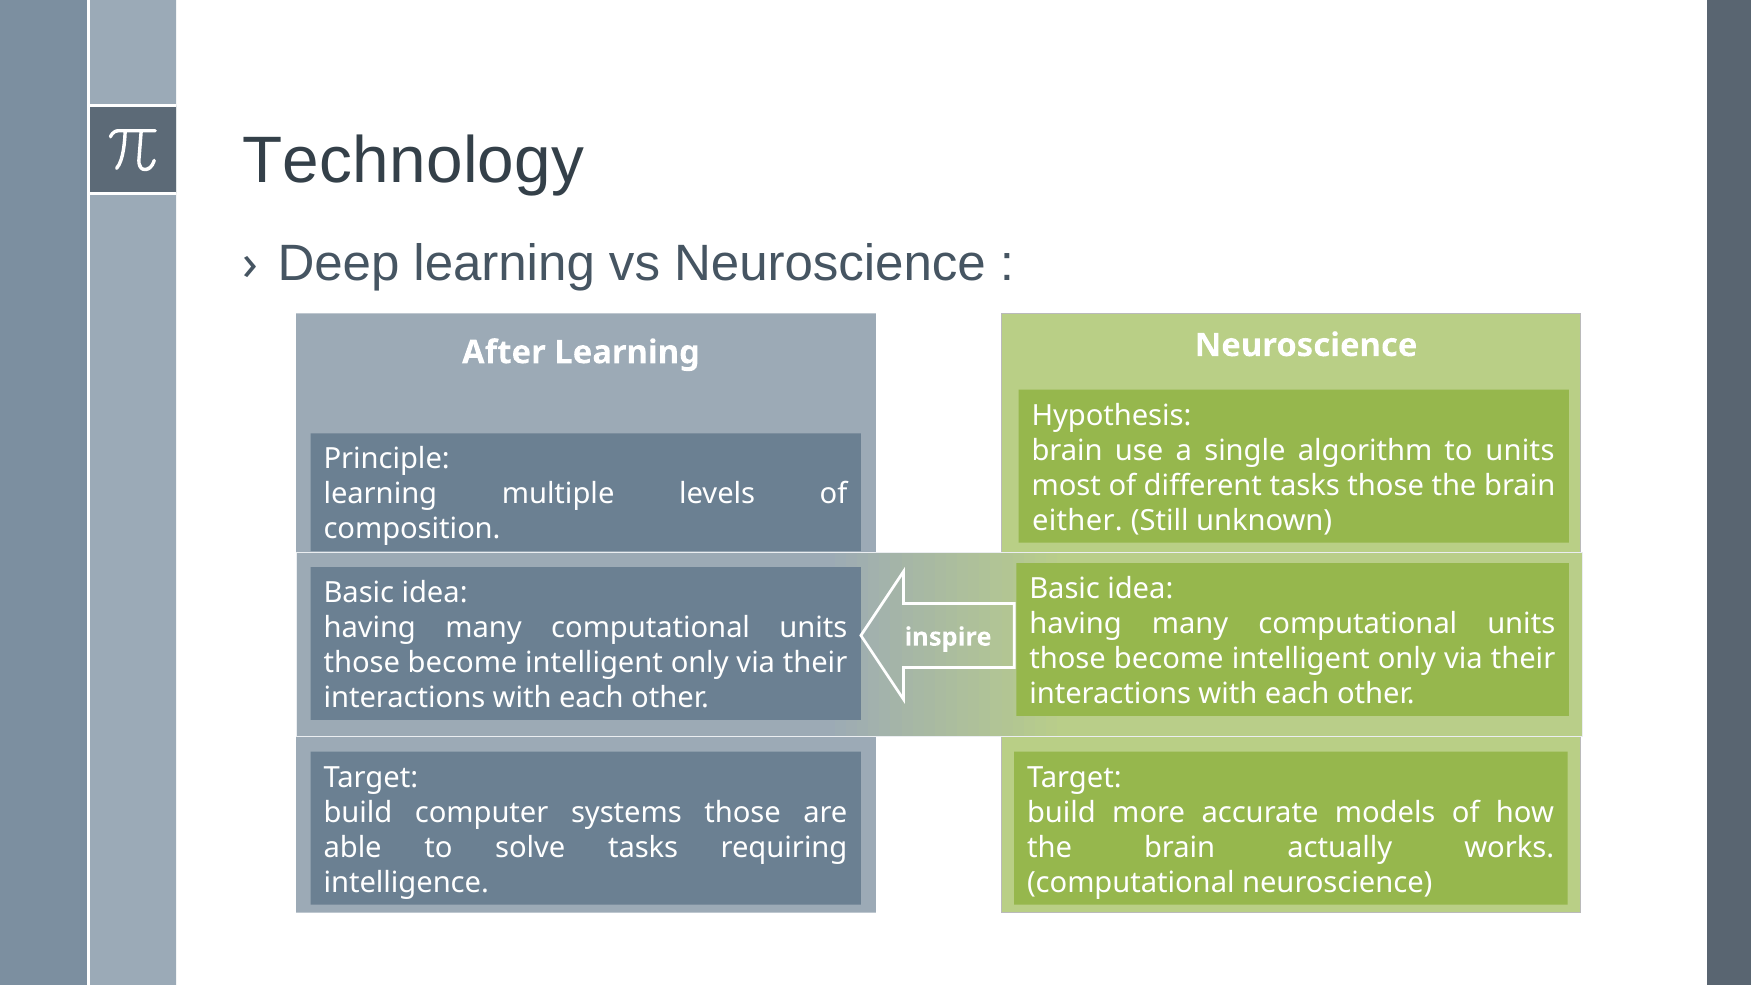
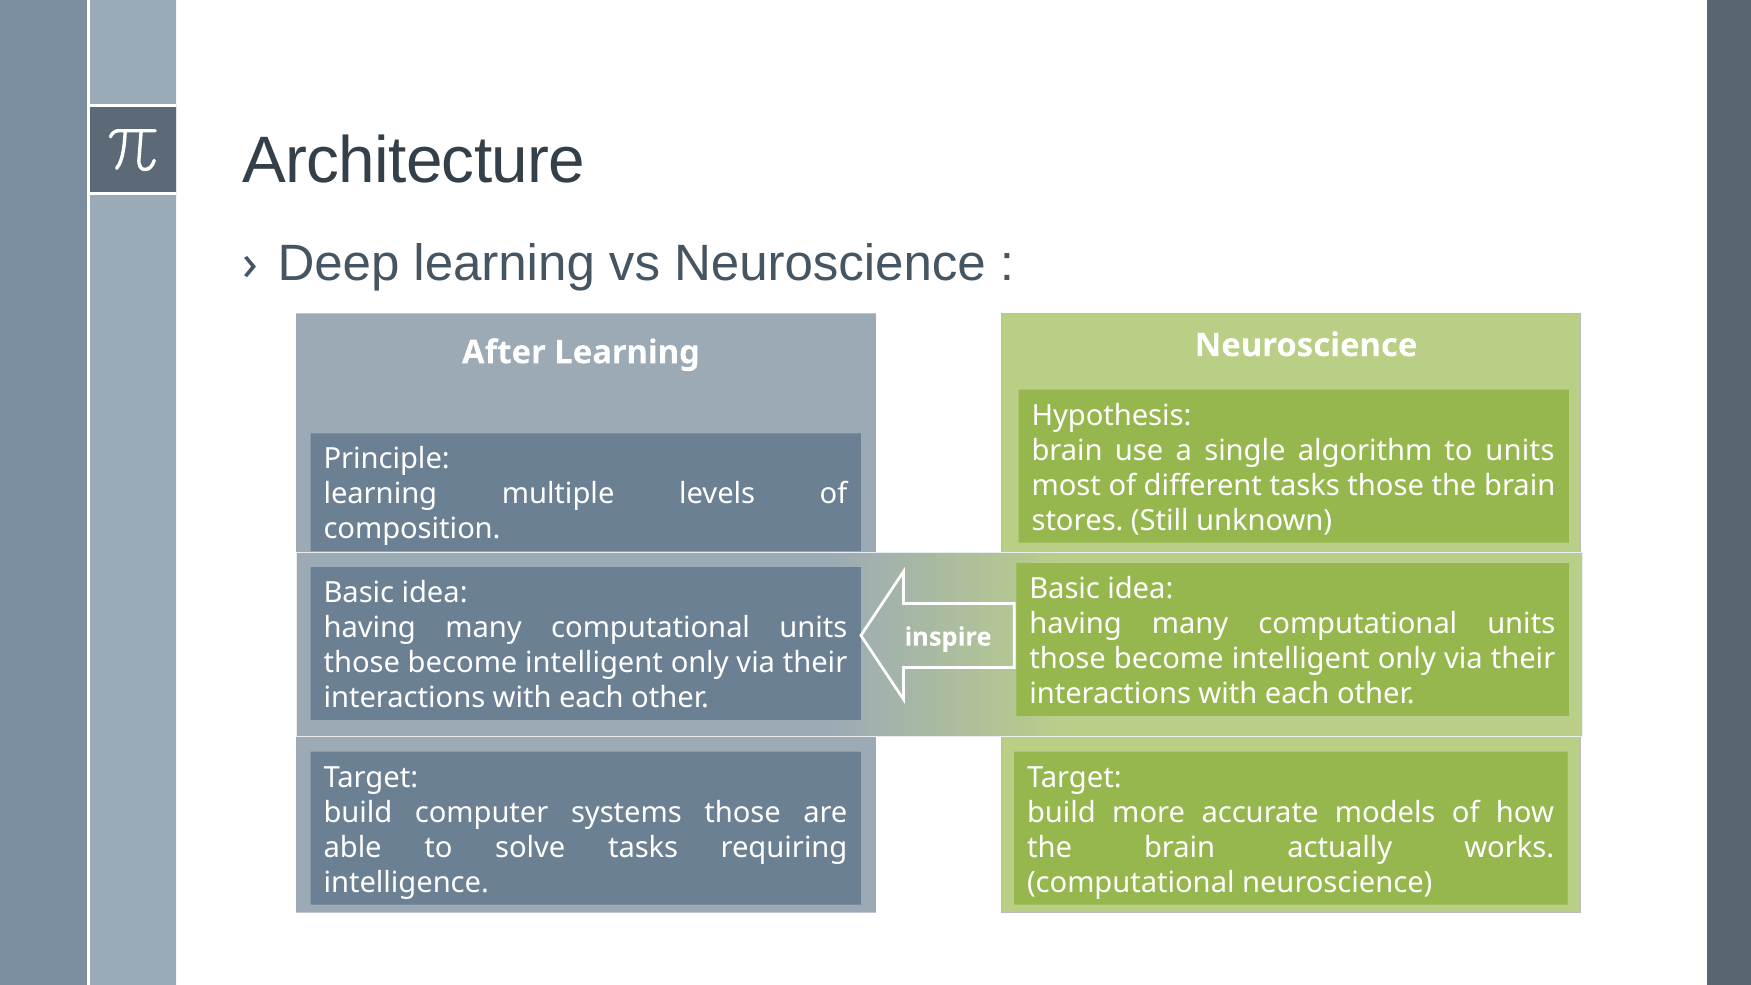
Technology: Technology -> Architecture
either: either -> stores
